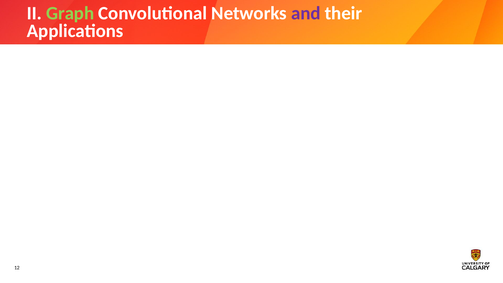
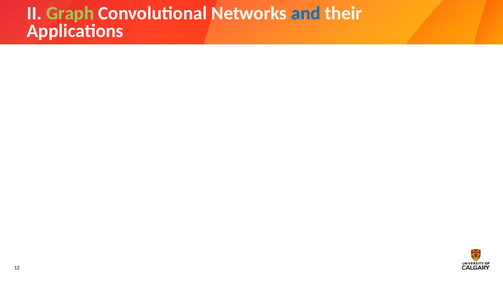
and colour: purple -> blue
